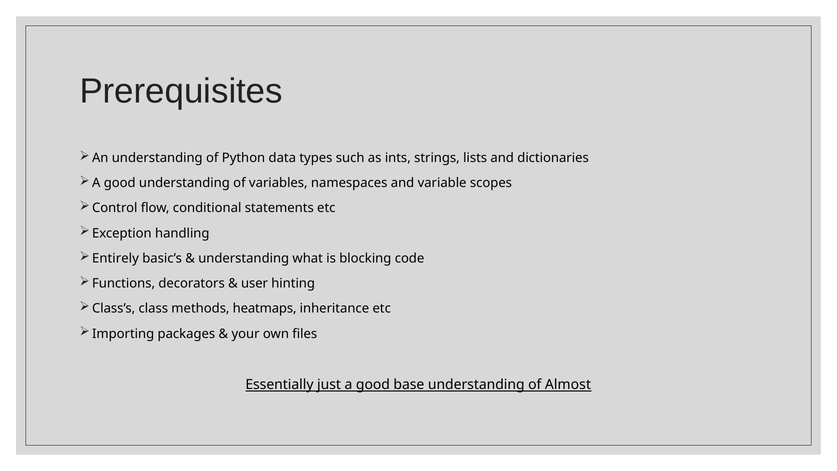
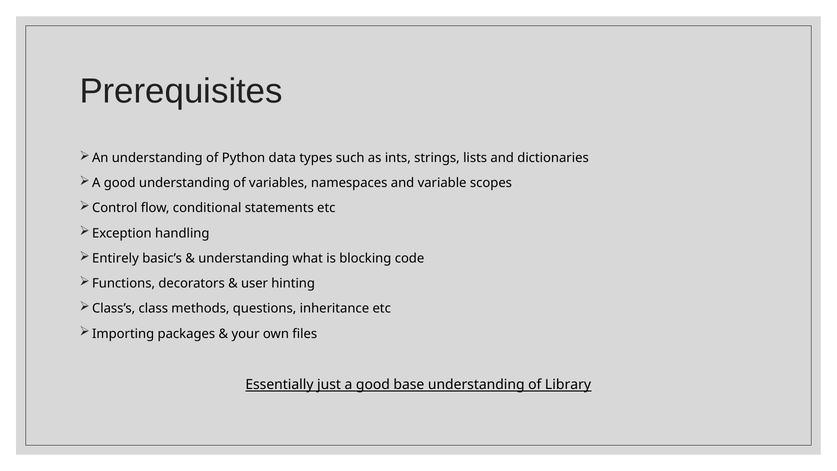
heatmaps: heatmaps -> questions
Almost: Almost -> Library
